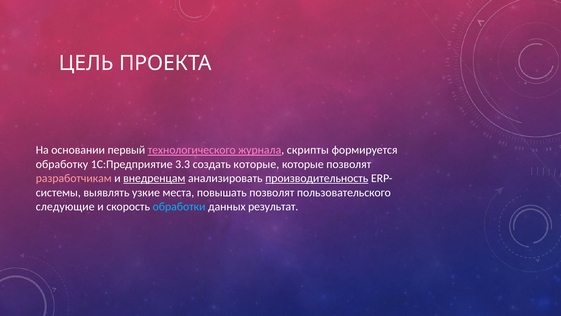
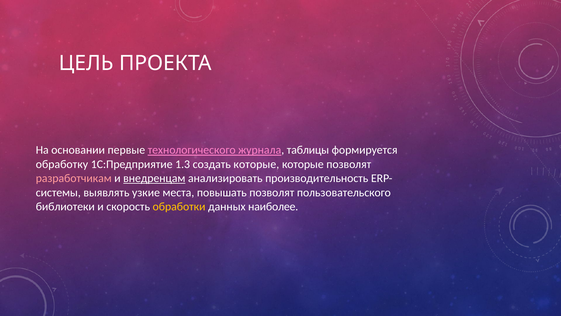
первый: первый -> первые
скрипты: скрипты -> таблицы
3.3: 3.3 -> 1.3
производительность underline: present -> none
следующие: следующие -> библиотеки
обработки colour: light blue -> yellow
результат: результат -> наиболее
